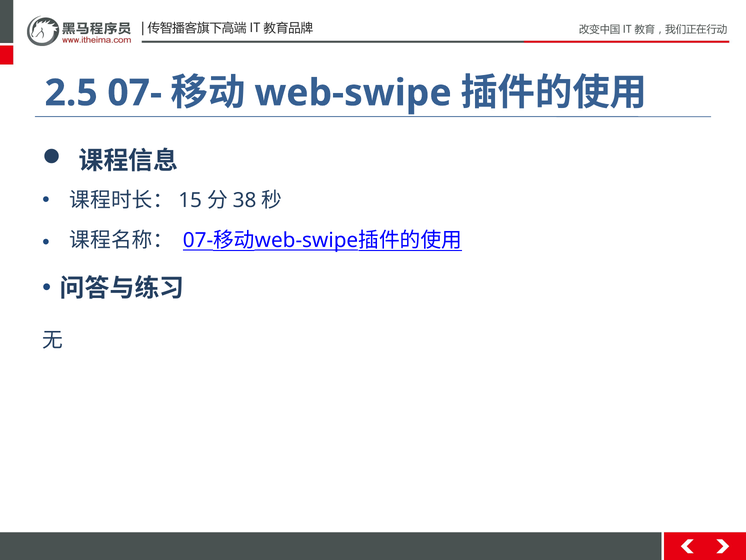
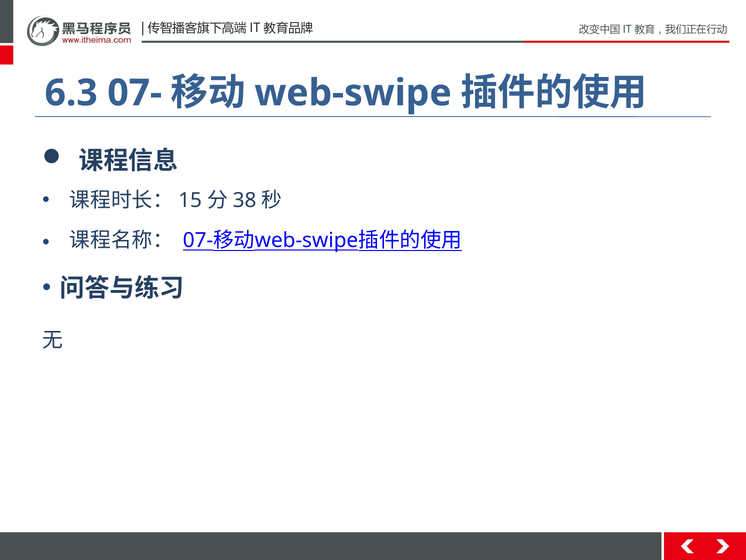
2.5: 2.5 -> 6.3
